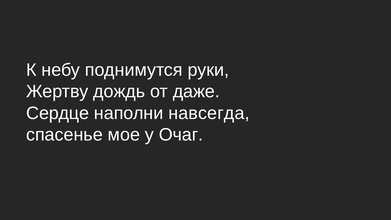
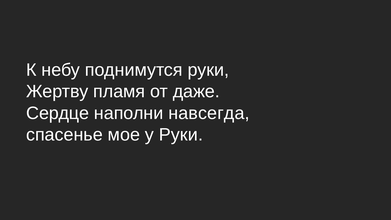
дождь: дождь -> пламя
у Очаг: Очаг -> Руки
